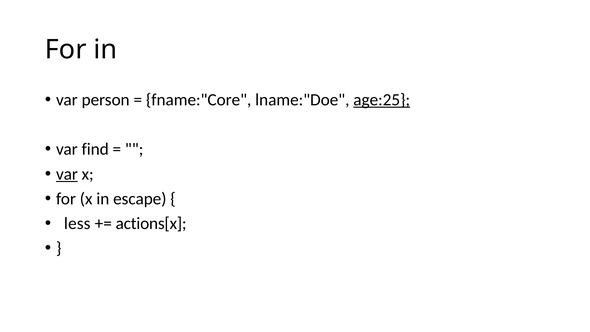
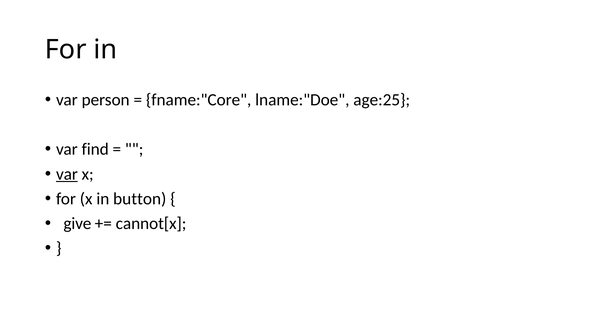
age:25 underline: present -> none
escape: escape -> button
less: less -> give
actions[x: actions[x -> cannot[x
